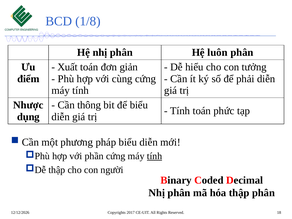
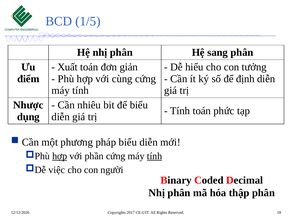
1/8: 1/8 -> 1/5
luôn: luôn -> sang
phải: phải -> định
thông: thông -> nhiêu
hợp at (60, 156) underline: none -> present
thập at (57, 170): thập -> việc
